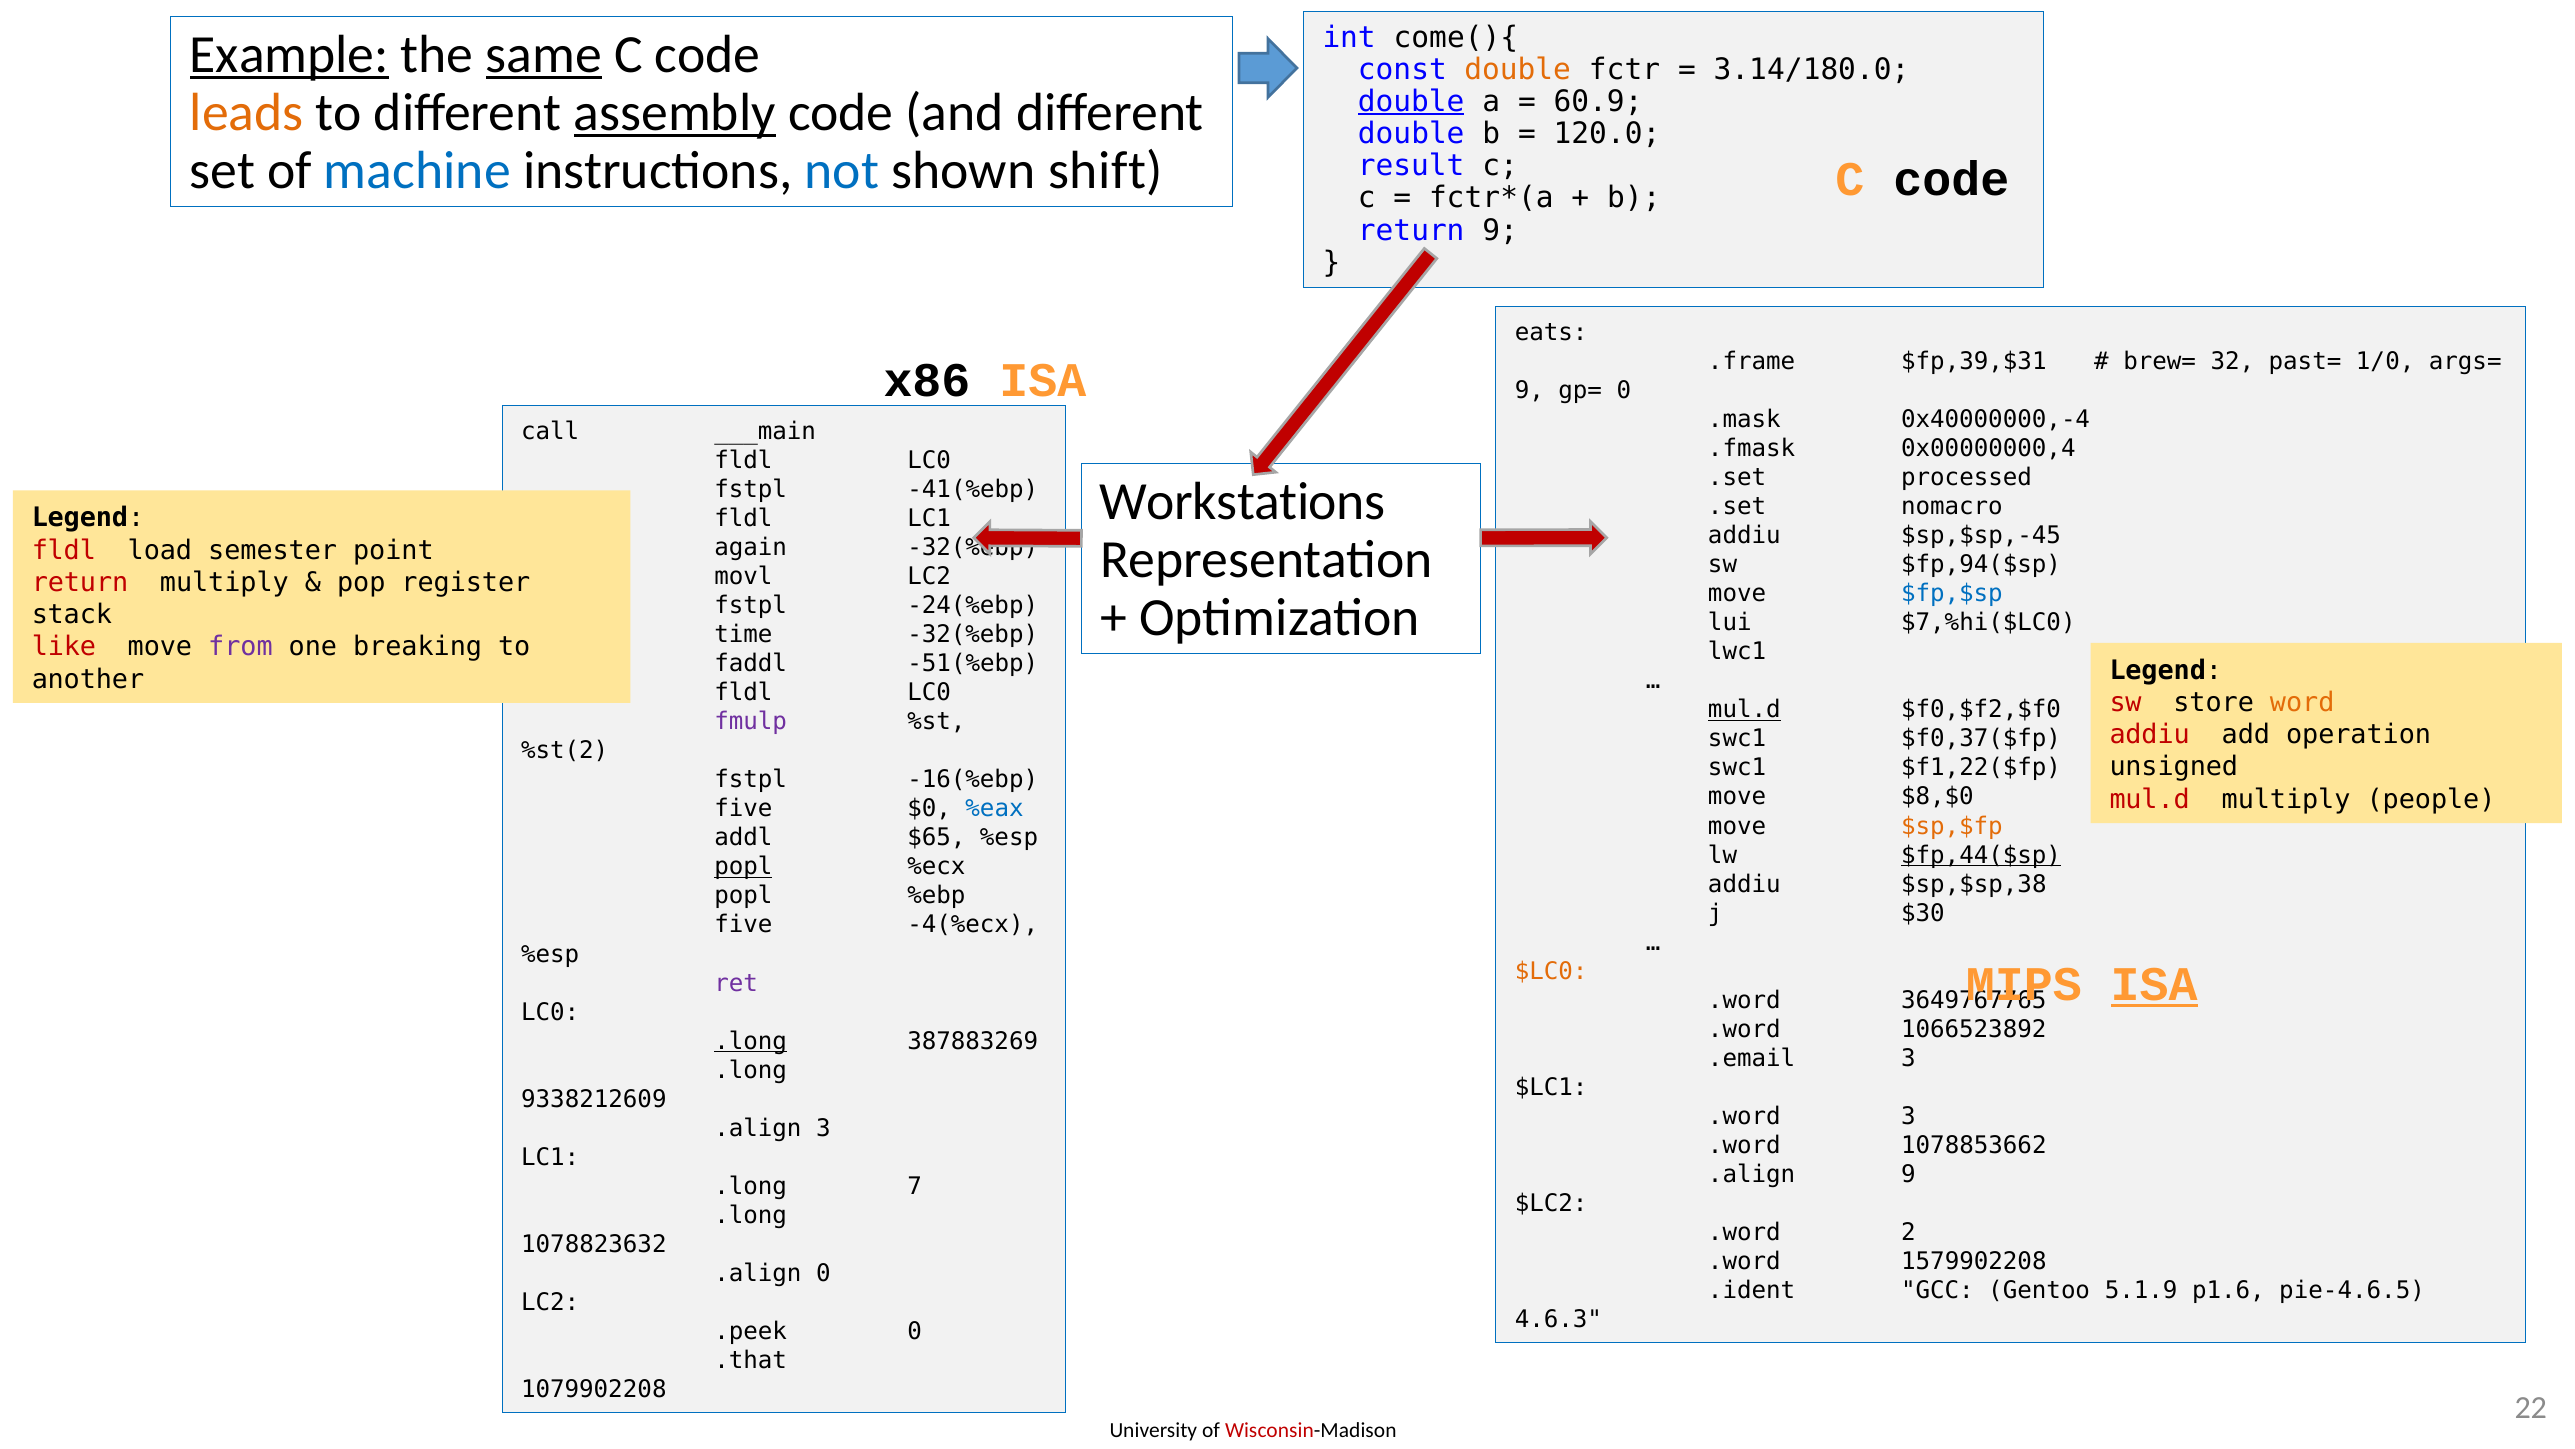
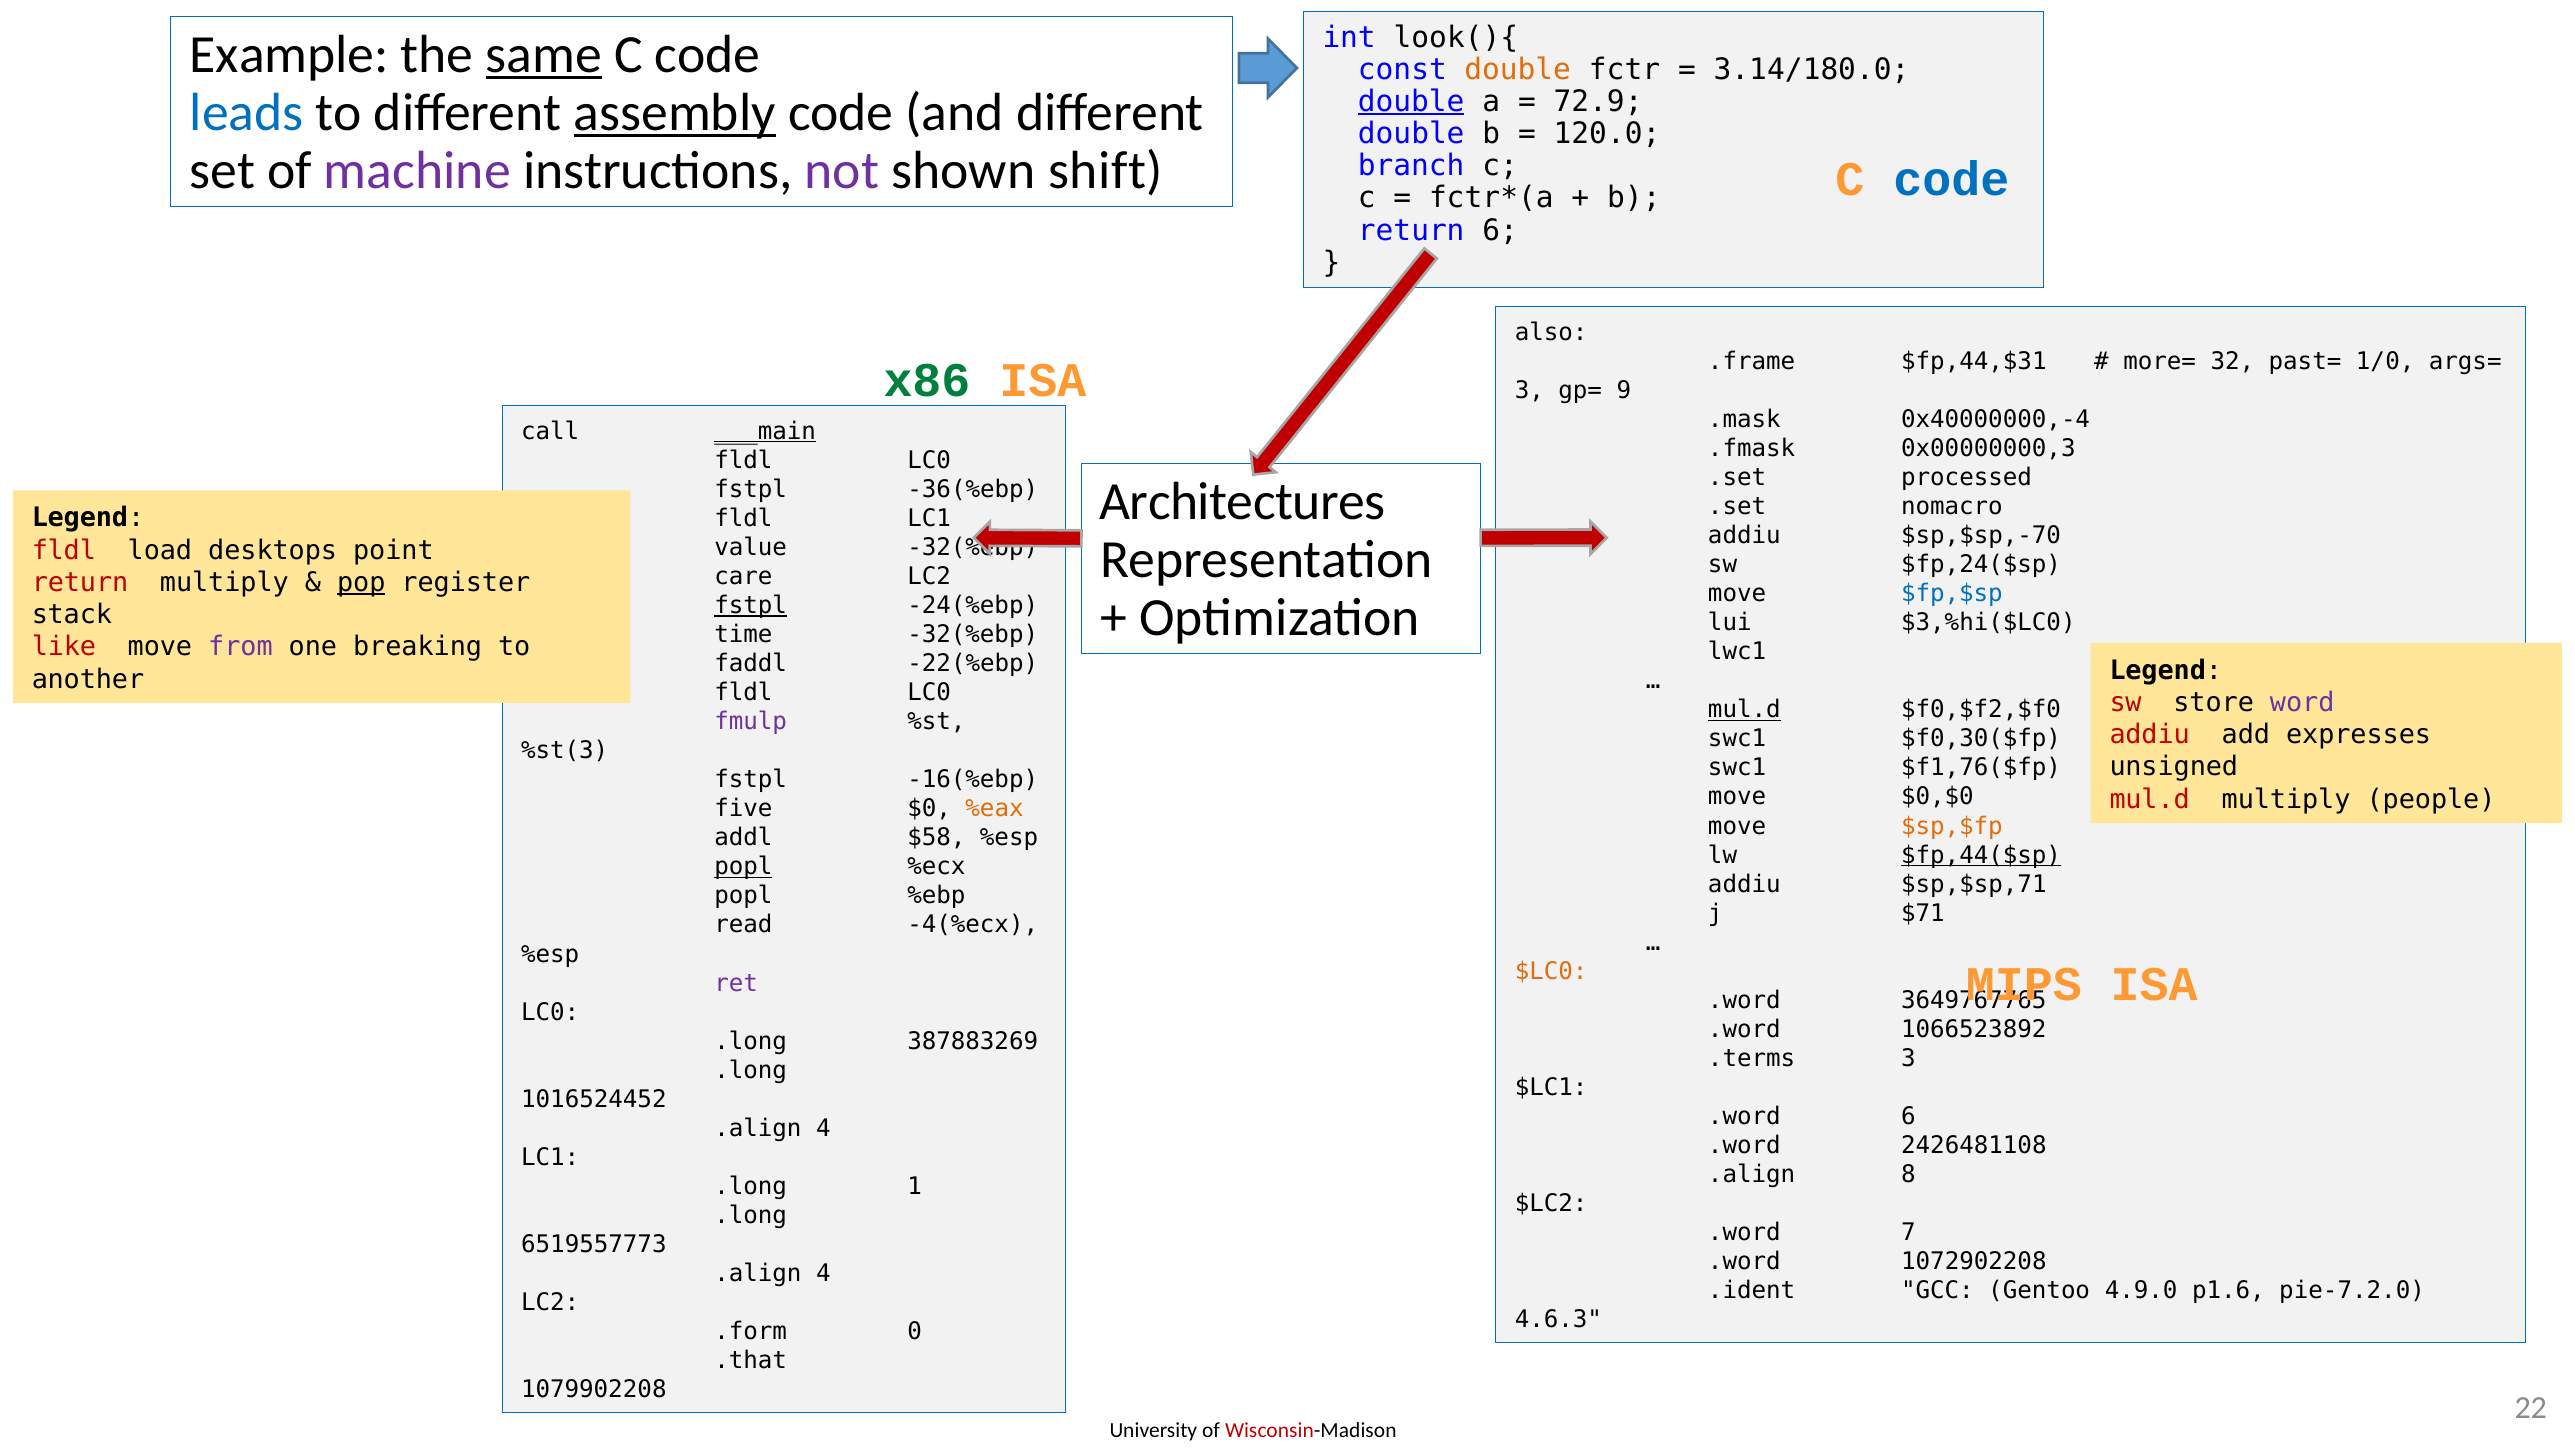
come(){: come(){ -> look(){
Example underline: present -> none
60.9: 60.9 -> 72.9
leads colour: orange -> blue
machine colour: blue -> purple
not colour: blue -> purple
result: result -> branch
code at (1951, 180) colour: black -> blue
return 9: 9 -> 6
eats: eats -> also
$fp,39,$31: $fp,39,$31 -> $fp,44,$31
brew=: brew= -> more=
x86 colour: black -> green
9 at (1529, 390): 9 -> 3
gp= 0: 0 -> 9
___main underline: none -> present
0x00000000,4: 0x00000000,4 -> 0x00000000,3
-41(%ebp: -41(%ebp -> -36(%ebp
Workstations: Workstations -> Architectures
$sp,$sp,-45: $sp,$sp,-45 -> $sp,$sp,-70
again: again -> value
semester: semester -> desktops
$fp,94($sp: $fp,94($sp -> $fp,24($sp
movl: movl -> care
pop underline: none -> present
fstpl at (751, 605) underline: none -> present
$7,%hi($LC0: $7,%hi($LC0 -> $3,%hi($LC0
-51(%ebp: -51(%ebp -> -22(%ebp
word colour: orange -> purple
operation: operation -> expresses
$f0,37($fp: $f0,37($fp -> $f0,30($fp
%st(2: %st(2 -> %st(3
$f1,22($fp: $f1,22($fp -> $f1,76($fp
$8,$0: $8,$0 -> $0,$0
%eax colour: blue -> orange
$65: $65 -> $58
$sp,$sp,38: $sp,$sp,38 -> $sp,$sp,71
$30: $30 -> $71
five at (743, 925): five -> read
ISA at (2154, 985) underline: present -> none
.long at (751, 1041) underline: present -> none
.email: .email -> .terms
9338212609: 9338212609 -> 1016524452
.word 3: 3 -> 6
3 at (823, 1128): 3 -> 4
1078853662: 1078853662 -> 2426481108
.align 9: 9 -> 8
7: 7 -> 1
2: 2 -> 7
1078823632: 1078823632 -> 6519557773
1579902208: 1579902208 -> 1072902208
0 at (823, 1273): 0 -> 4
5.1.9: 5.1.9 -> 4.9.0
pie-4.6.5: pie-4.6.5 -> pie-7.2.0
.peek: .peek -> .form
